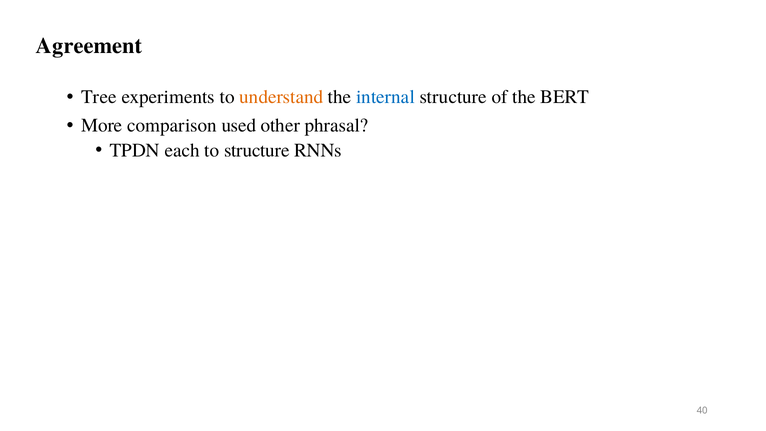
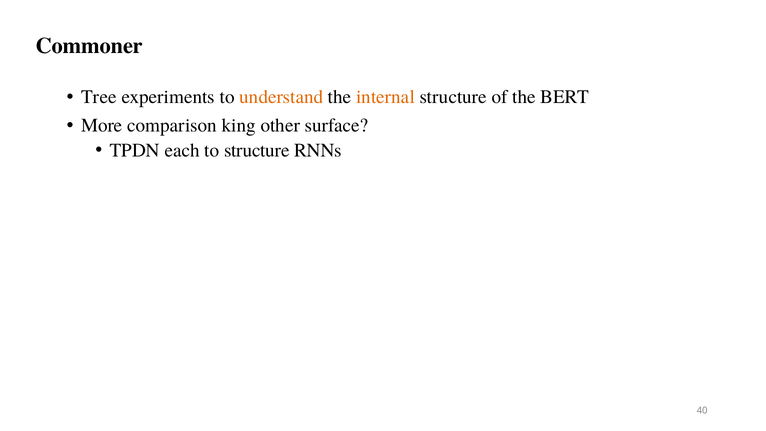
Agreement: Agreement -> Commoner
internal colour: blue -> orange
used: used -> king
phrasal: phrasal -> surface
